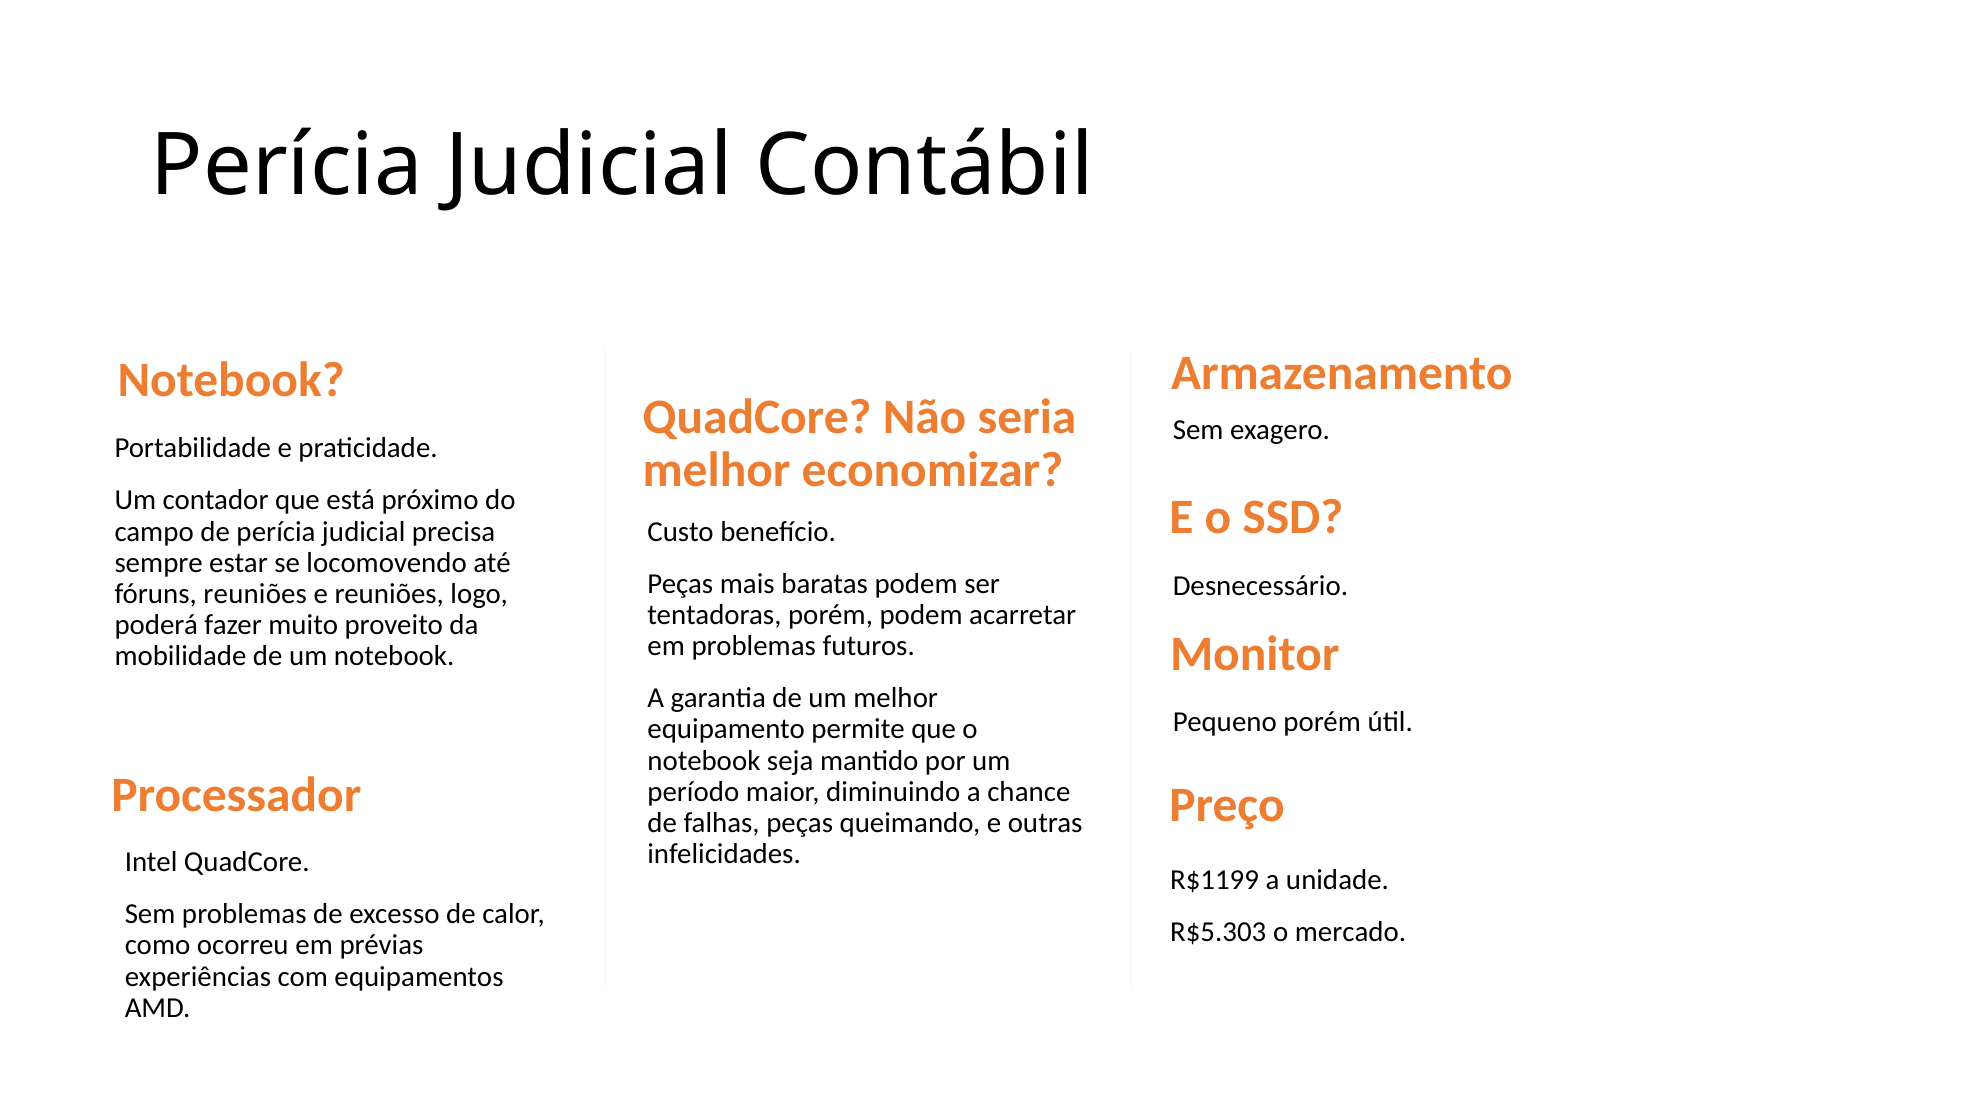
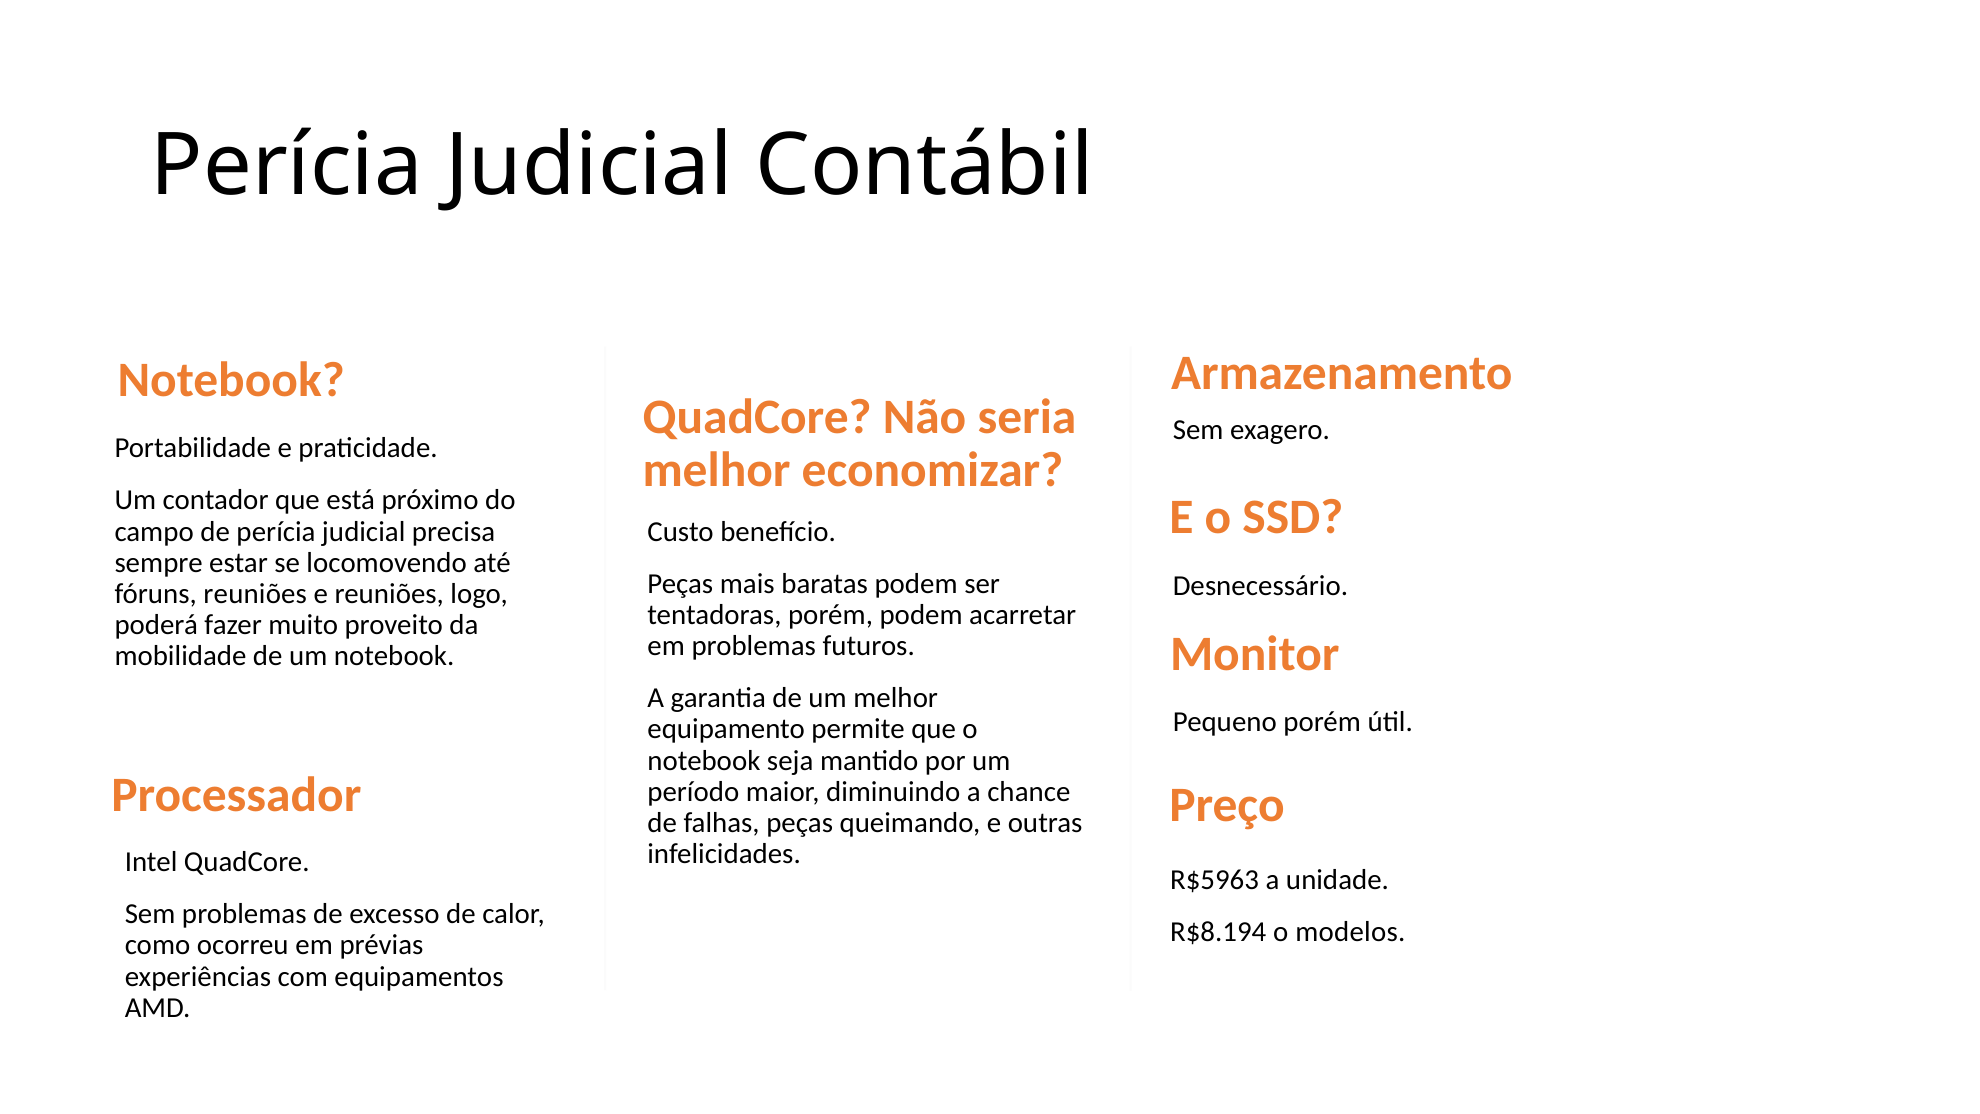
R$1199: R$1199 -> R$5963
R$5.303: R$5.303 -> R$8.194
mercado: mercado -> modelos
